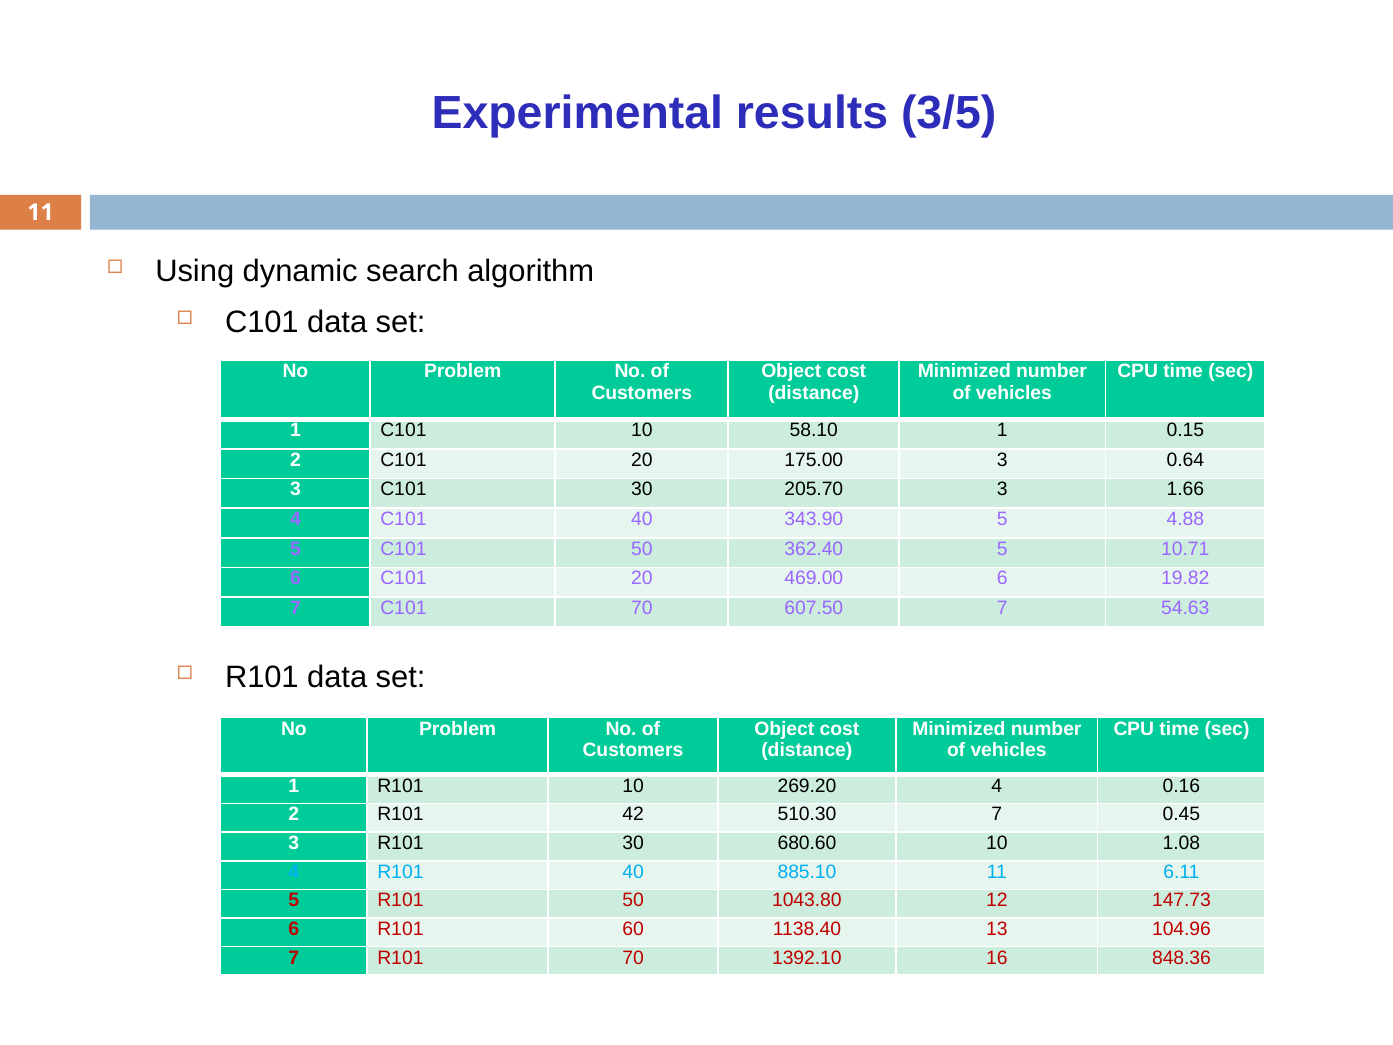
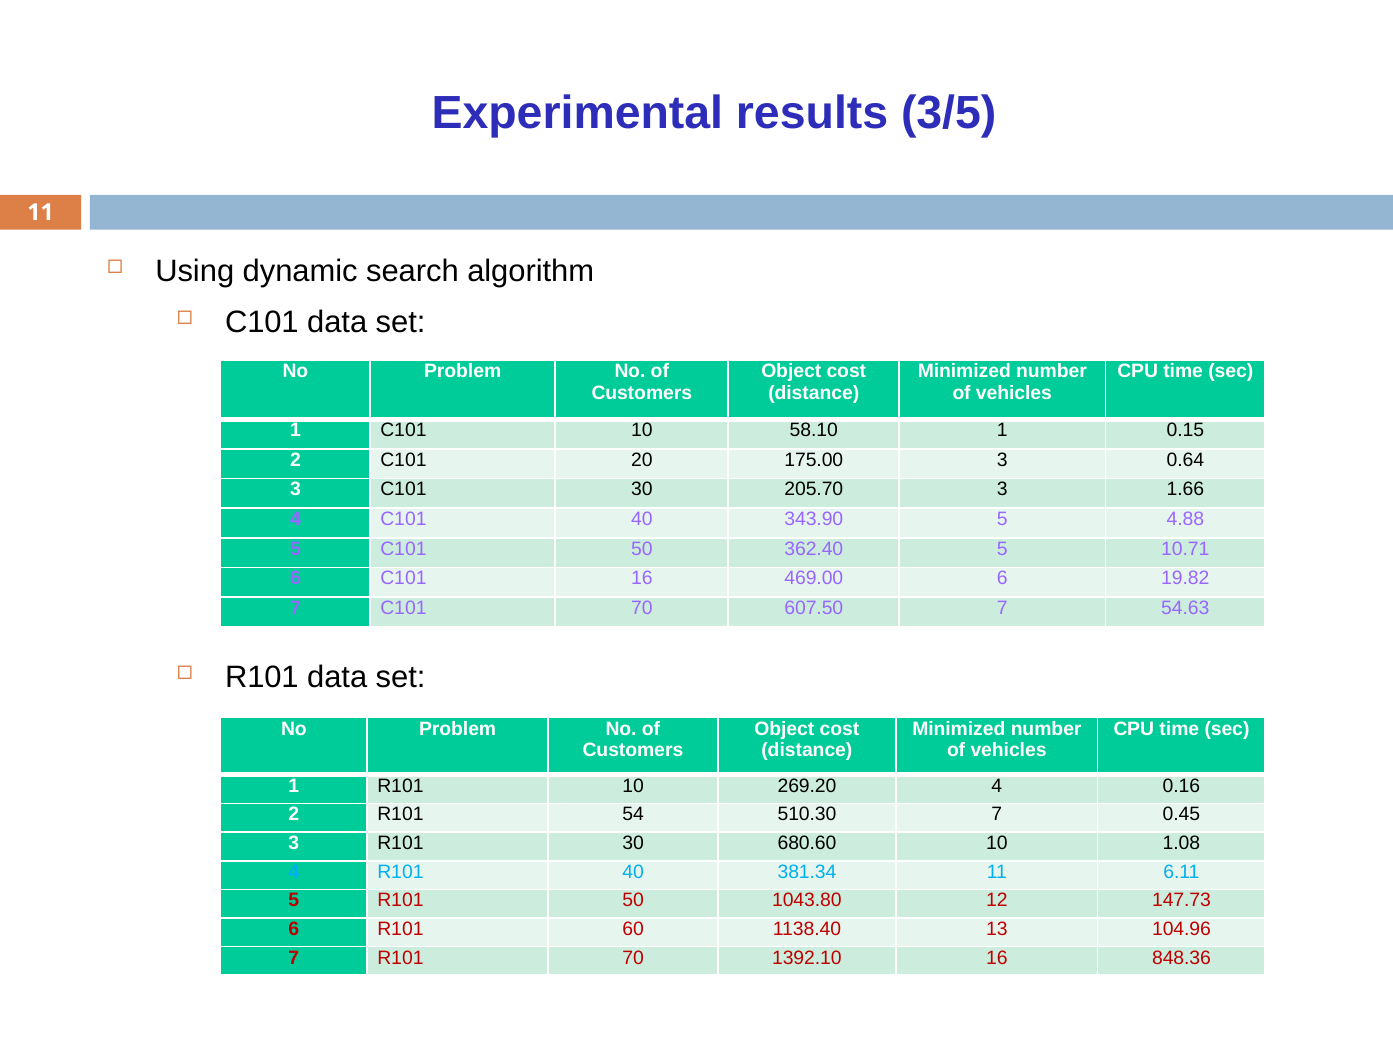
6 C101 20: 20 -> 16
42: 42 -> 54
885.10: 885.10 -> 381.34
